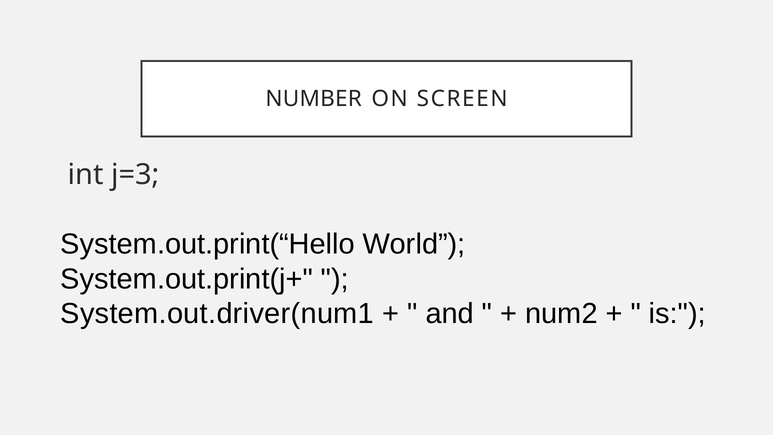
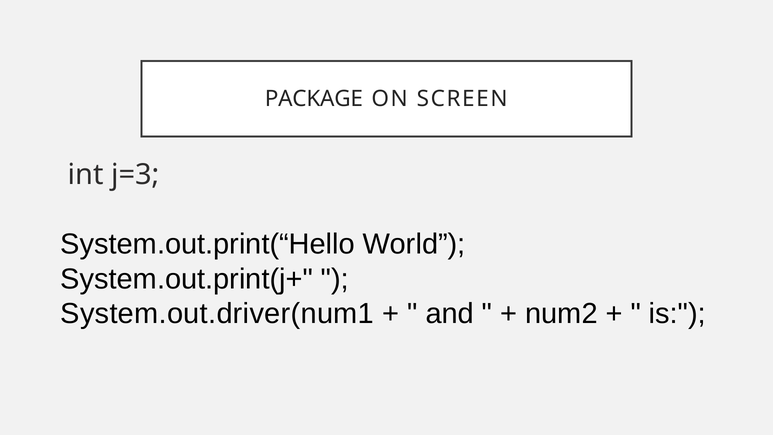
NUMBER: NUMBER -> PACKAGE
